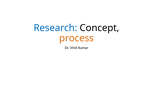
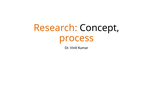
Research colour: blue -> orange
